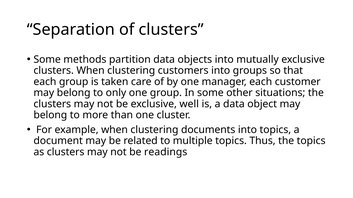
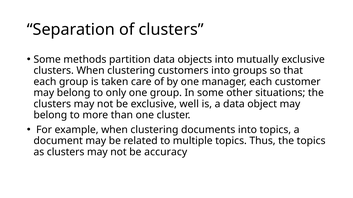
readings: readings -> accuracy
